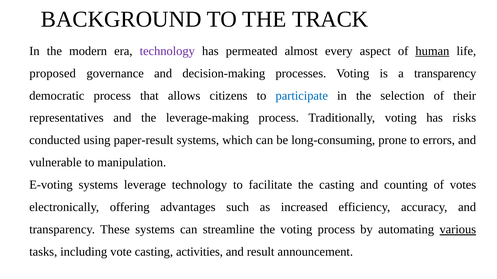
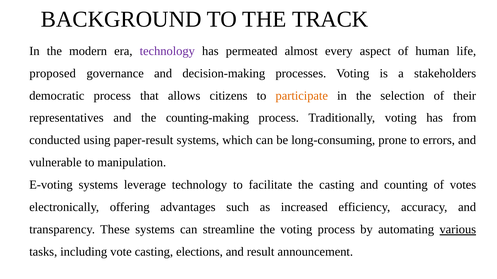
human underline: present -> none
a transparency: transparency -> stakeholders
participate colour: blue -> orange
leverage-making: leverage-making -> counting-making
risks: risks -> from
activities: activities -> elections
